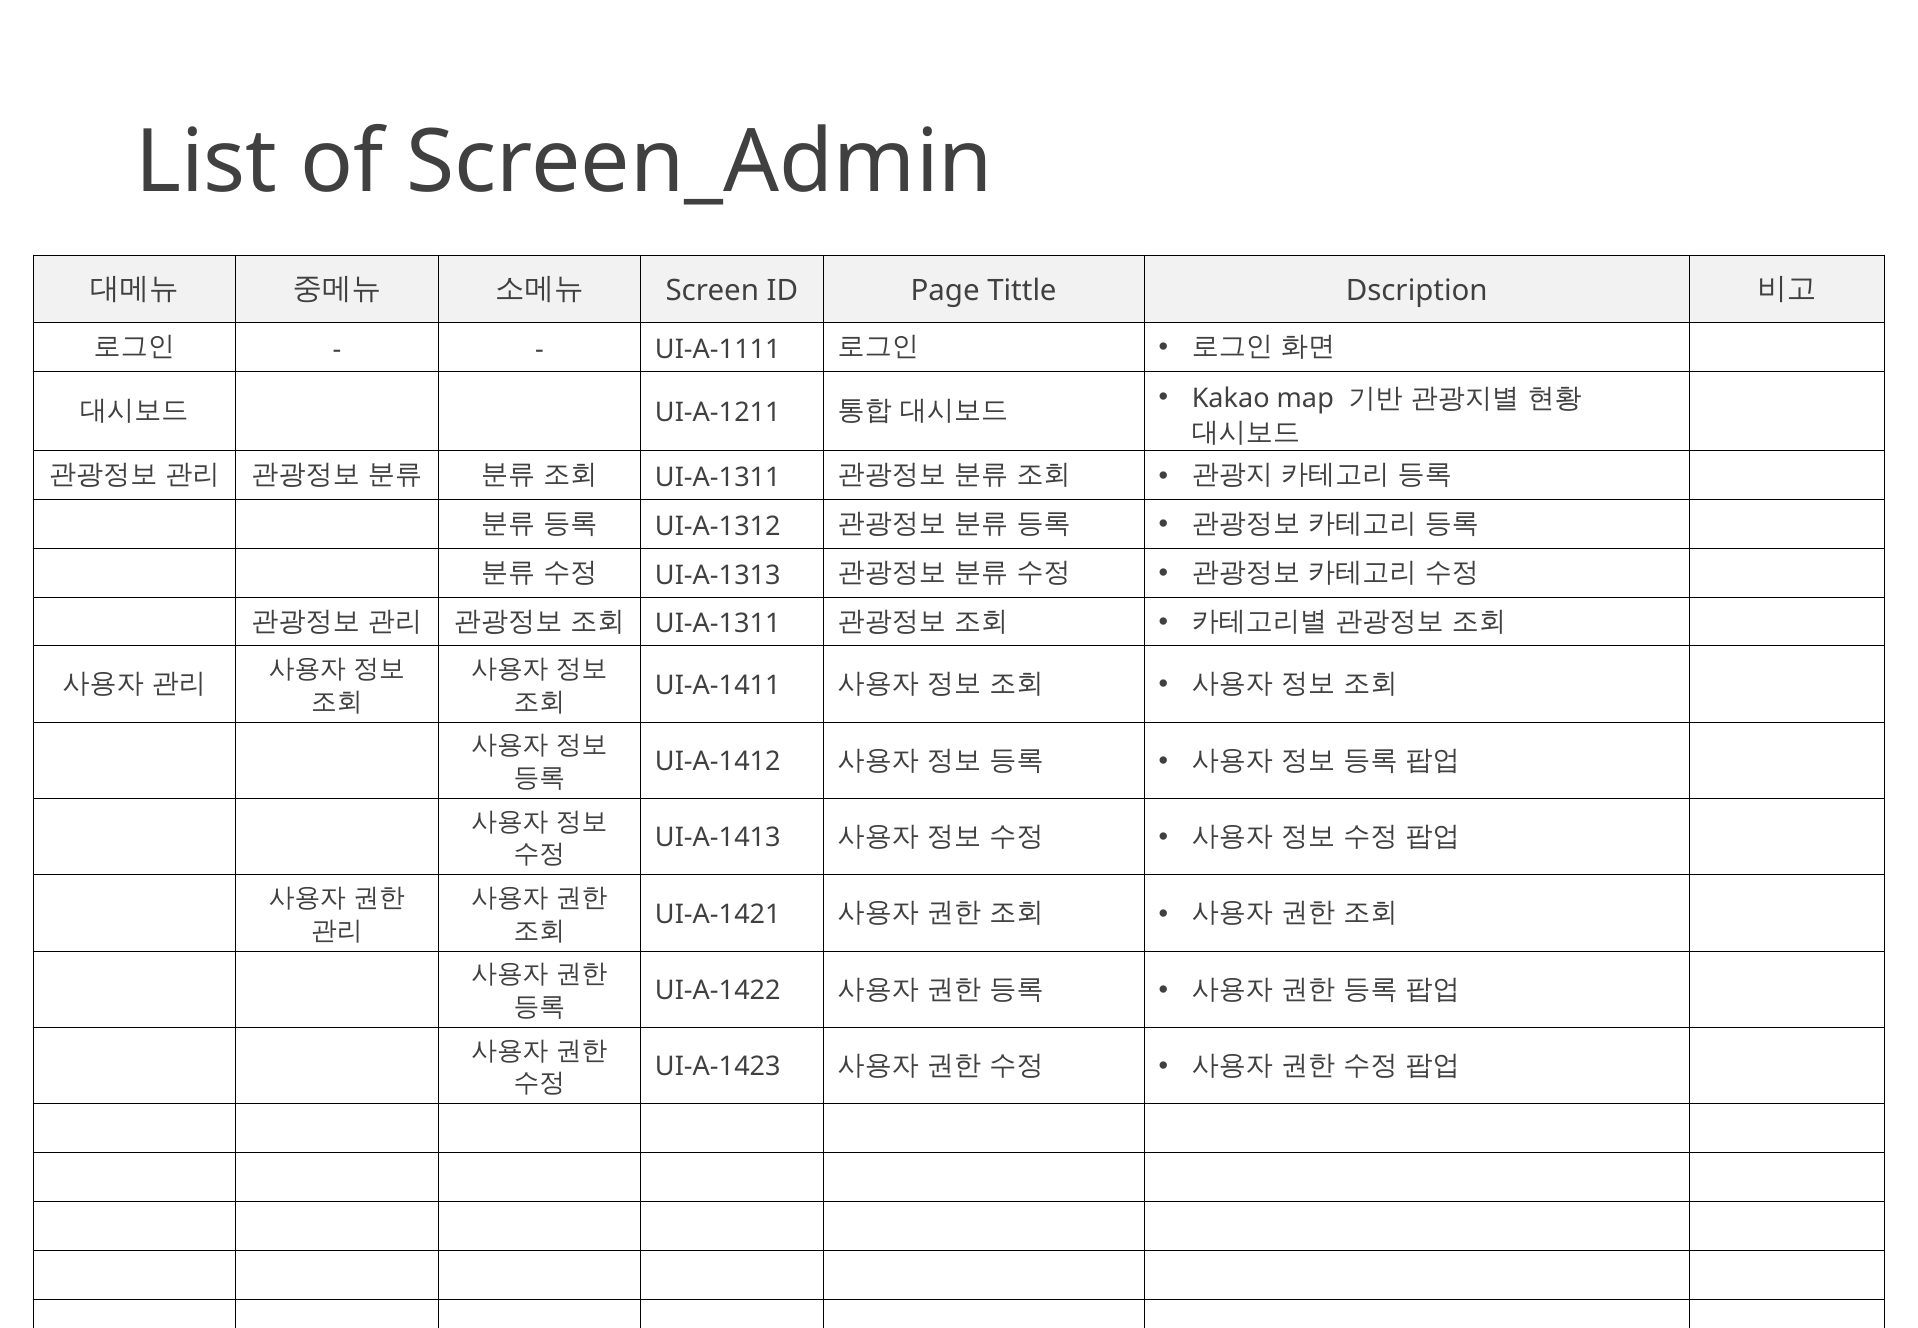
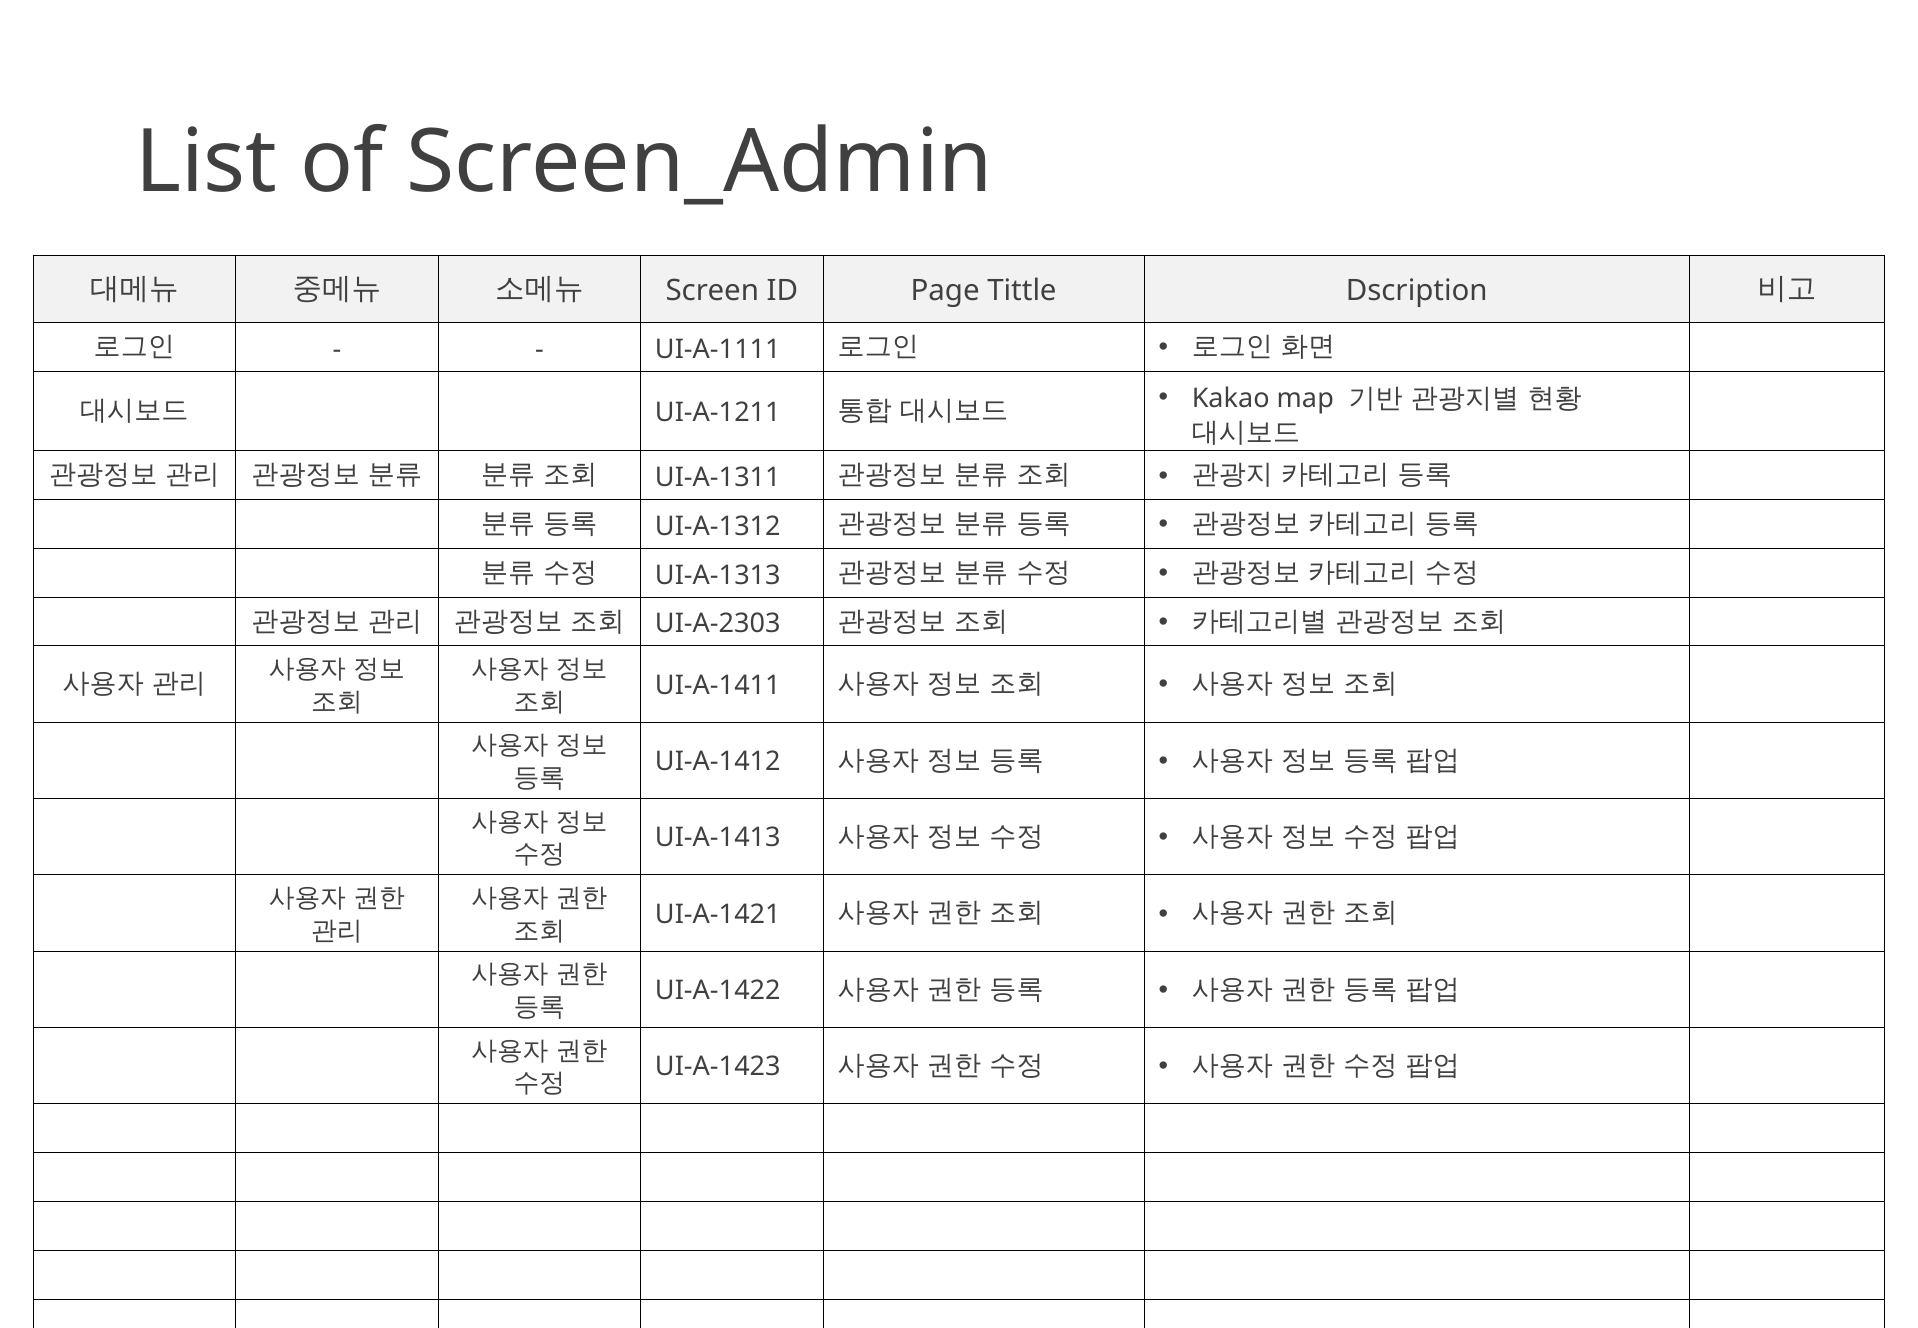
UI-A-1311 at (718, 624): UI-A-1311 -> UI-A-2303
